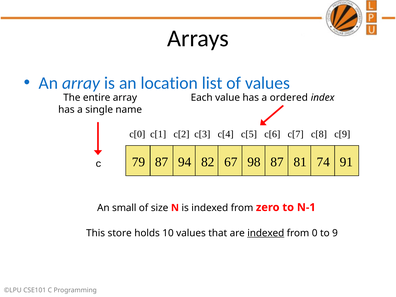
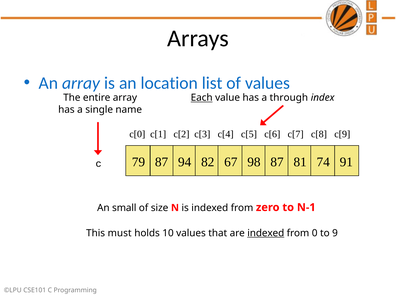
Each underline: none -> present
ordered: ordered -> through
store: store -> must
